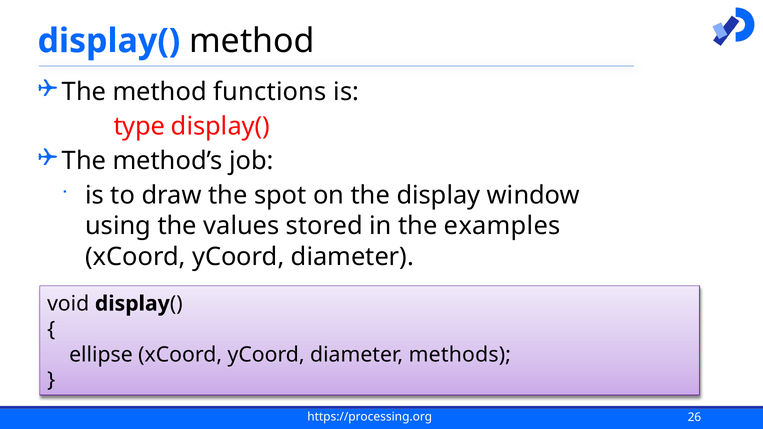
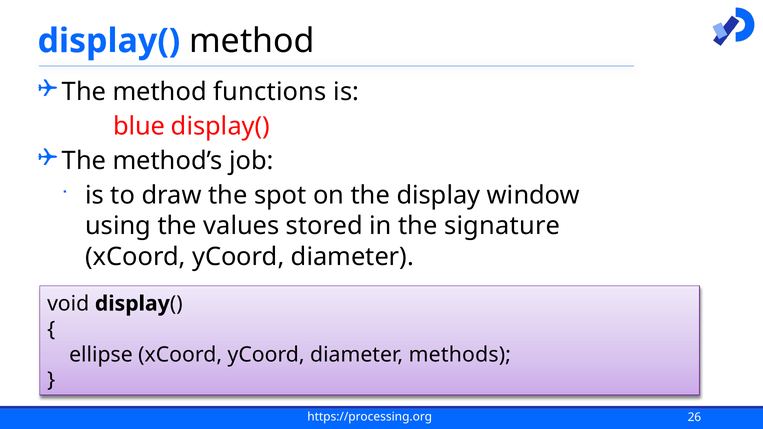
type: type -> blue
examples: examples -> signature
